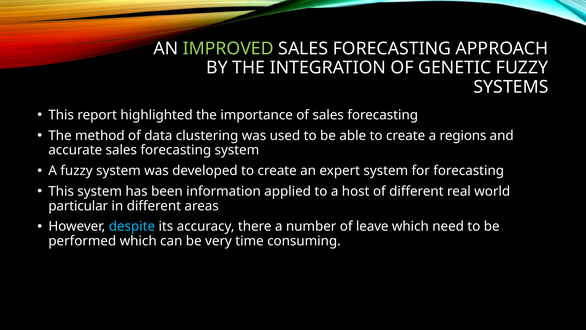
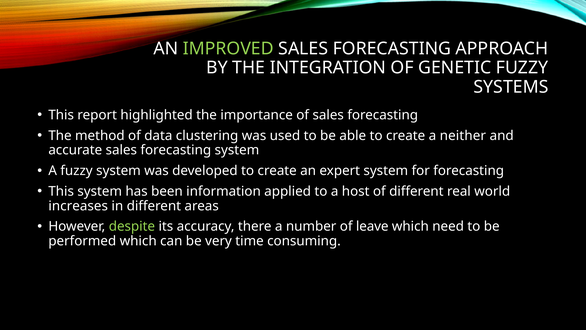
regions: regions -> neither
particular: particular -> increases
despite colour: light blue -> light green
